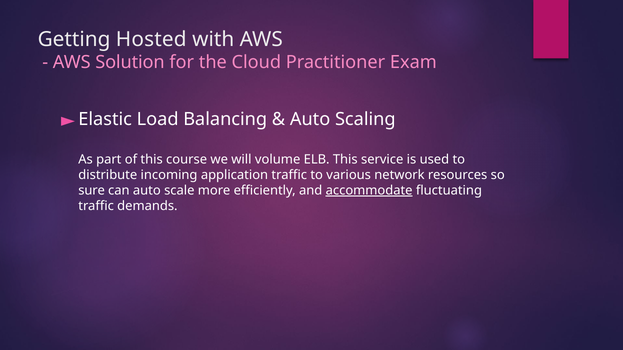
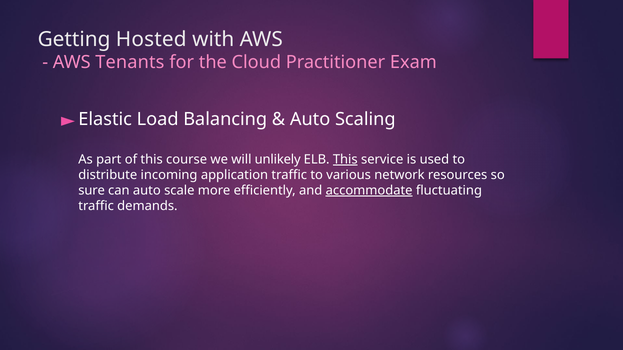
Solution: Solution -> Tenants
volume: volume -> unlikely
This at (345, 160) underline: none -> present
